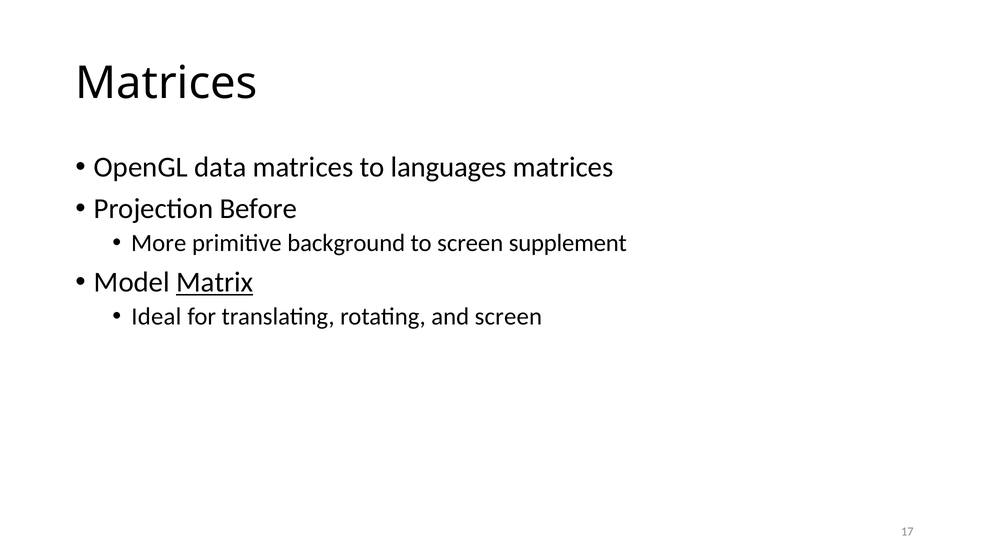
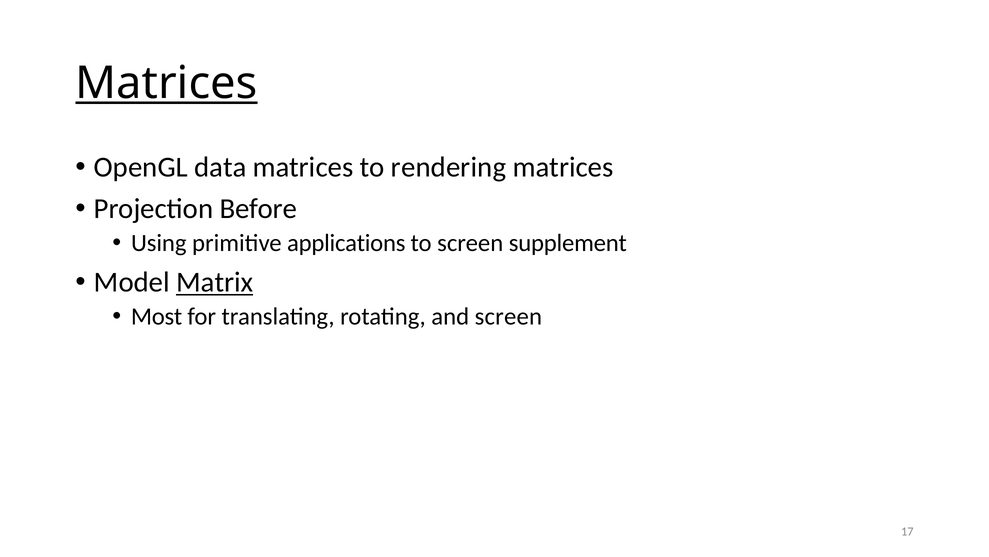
Matrices at (167, 83) underline: none -> present
languages: languages -> rendering
More: More -> Using
background: background -> applications
Ideal: Ideal -> Most
